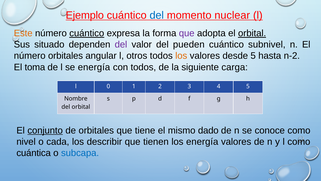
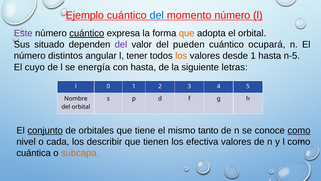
momento nuclear: nuclear -> número
Este colour: orange -> purple
que at (187, 33) colour: purple -> orange
orbital at (252, 33) underline: present -> none
subnivel: subnivel -> ocupará
número orbitales: orbitales -> distintos
otros: otros -> tener
desde 5: 5 -> 1
n-2: n-2 -> n-5
toma: toma -> cuyo
con todos: todos -> hasta
carga: carga -> letras
dado: dado -> tanto
como at (299, 130) underline: none -> present
los energía: energía -> efectiva
subcapa colour: blue -> orange
